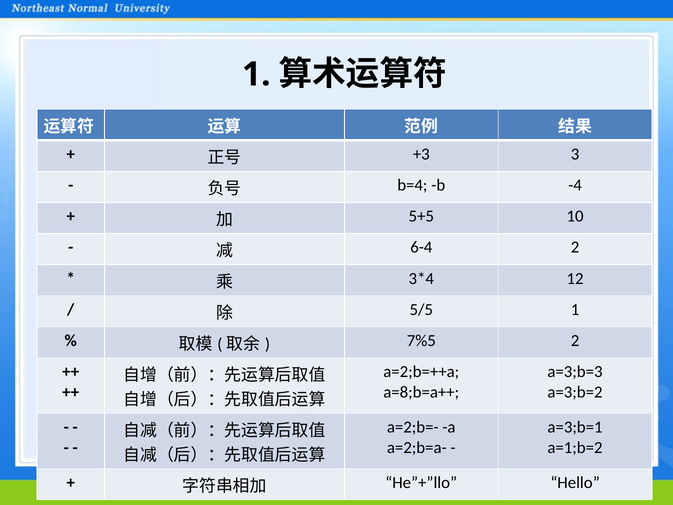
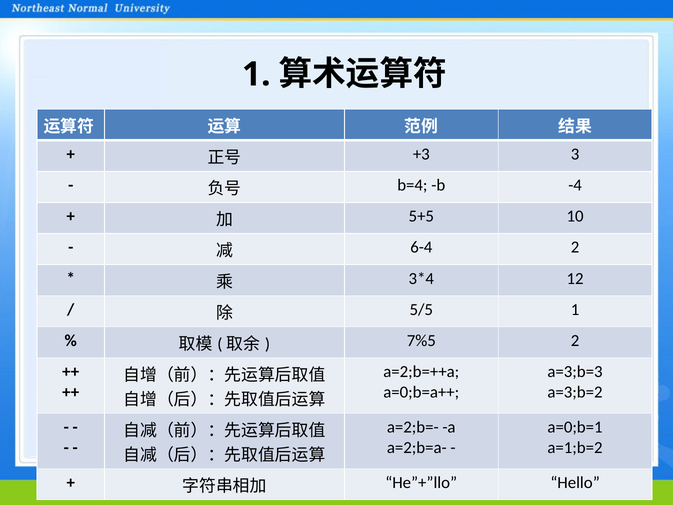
a=8;b=a++: a=8;b=a++ -> a=0;b=a++
a=3;b=1: a=3;b=1 -> a=0;b=1
